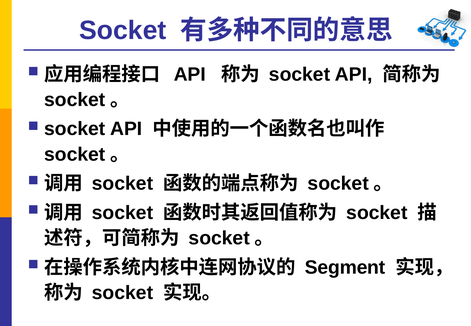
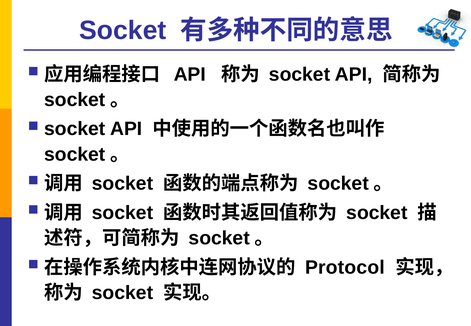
Segment: Segment -> Protocol
